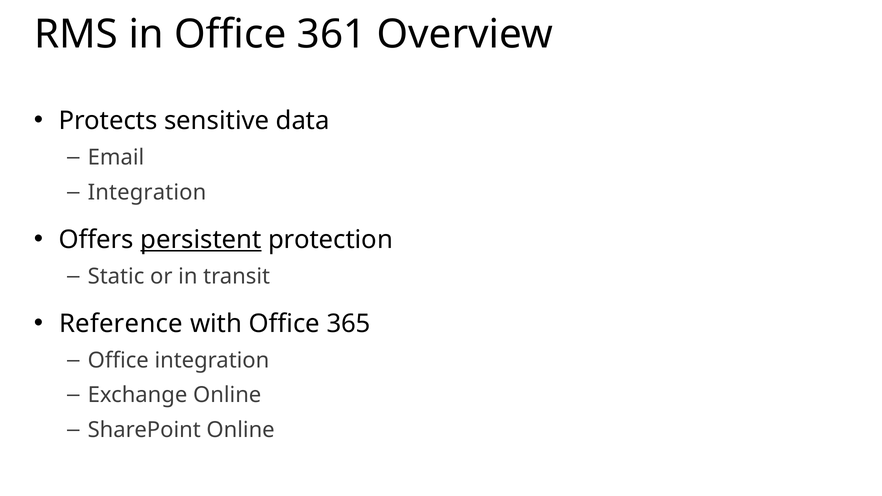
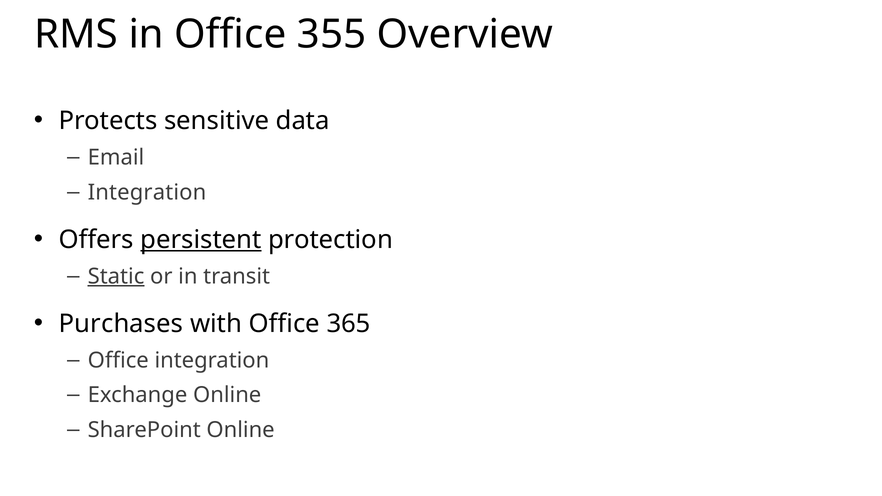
361: 361 -> 355
Static underline: none -> present
Reference: Reference -> Purchases
